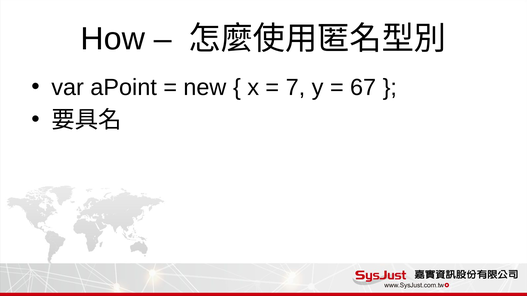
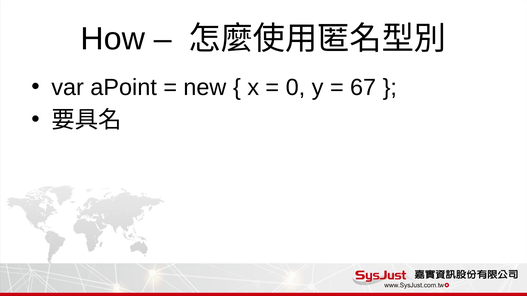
7: 7 -> 0
